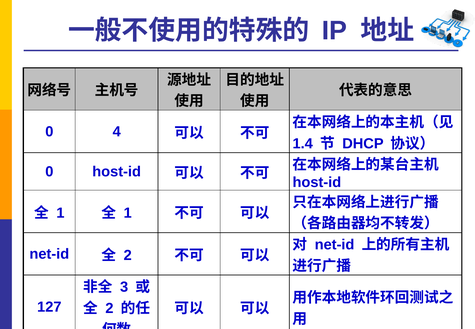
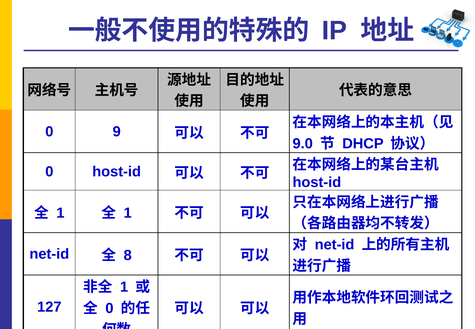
4: 4 -> 9
1.4: 1.4 -> 9.0
2 at (128, 255): 2 -> 8
3 at (124, 287): 3 -> 1
2 at (109, 308): 2 -> 0
